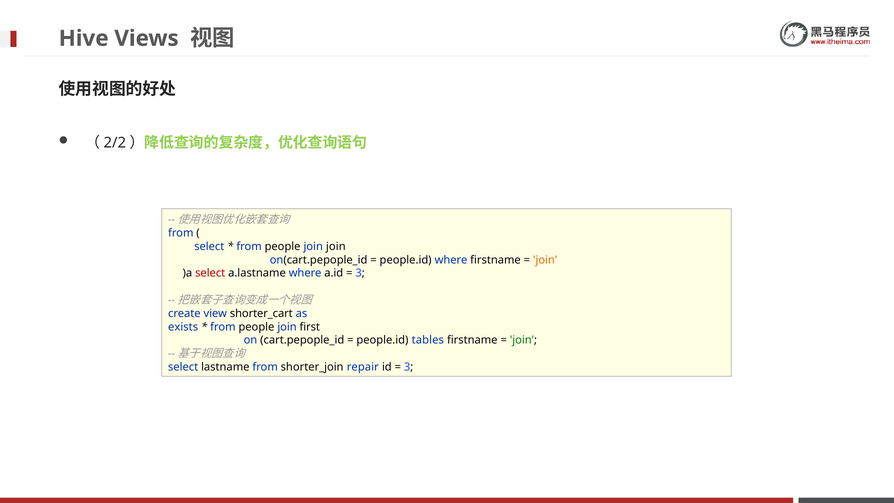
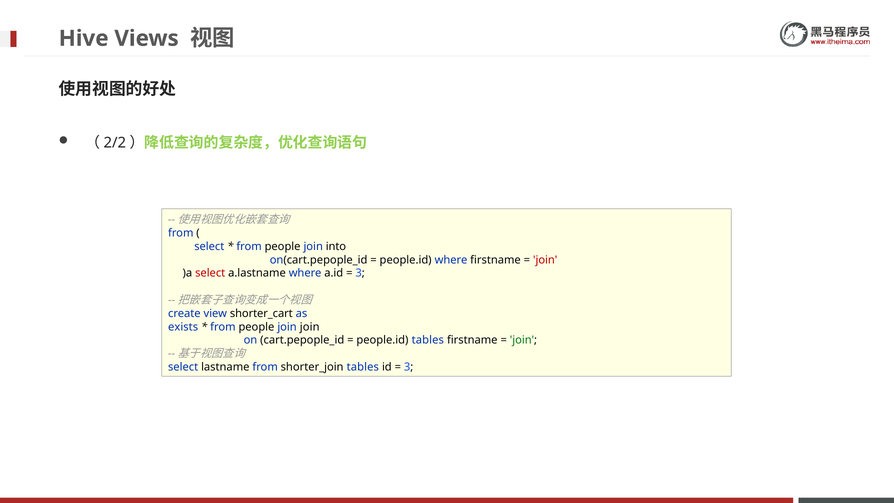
join join: join -> into
join at (545, 260) colour: orange -> red
join first: first -> join
shorter_join repair: repair -> tables
